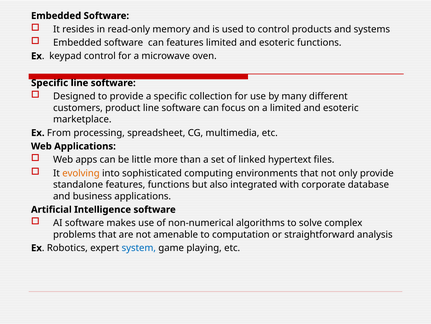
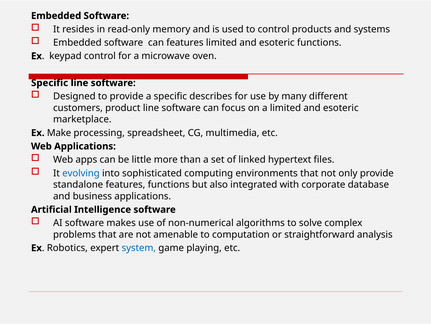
collection: collection -> describes
From: From -> Make
evolving colour: orange -> blue
